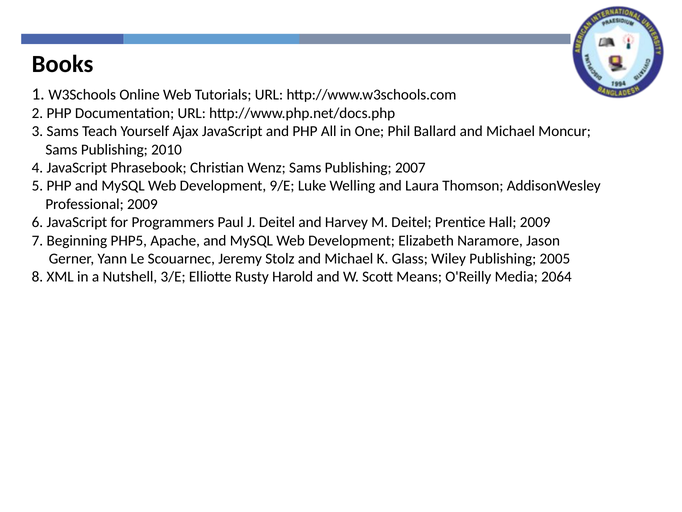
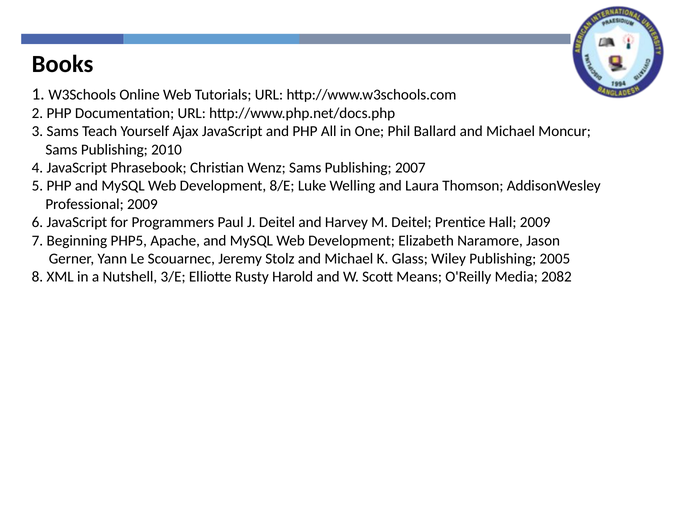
9/E: 9/E -> 8/E
2064: 2064 -> 2082
